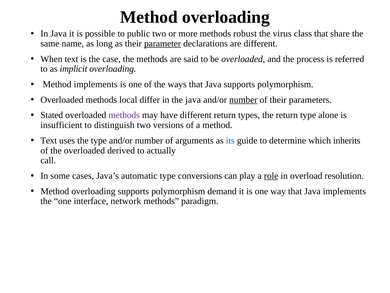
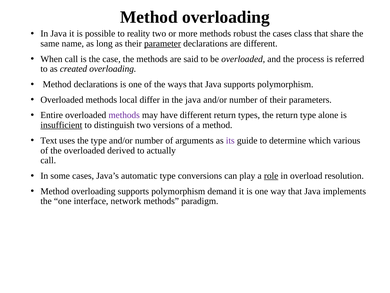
public: public -> reality
the virus: virus -> cases
When text: text -> call
implicit: implicit -> created
Method implements: implements -> declarations
number at (243, 100) underline: present -> none
Stated: Stated -> Entire
insufficient underline: none -> present
its colour: blue -> purple
inherits: inherits -> various
